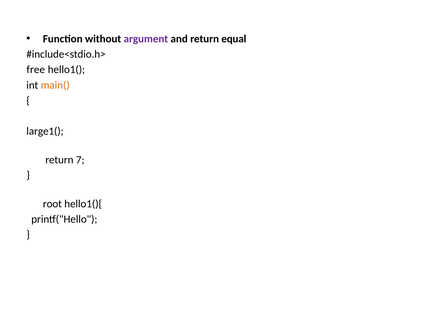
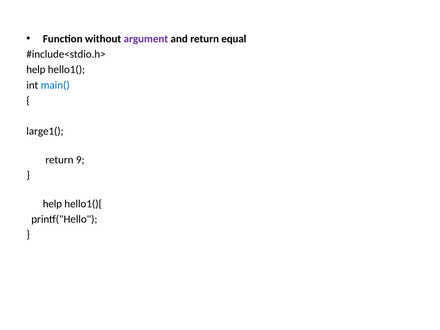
free at (36, 70): free -> help
main( colour: orange -> blue
7: 7 -> 9
root at (52, 204): root -> help
